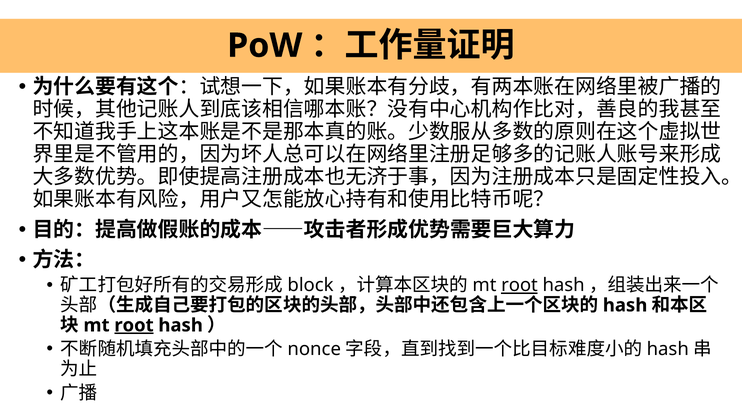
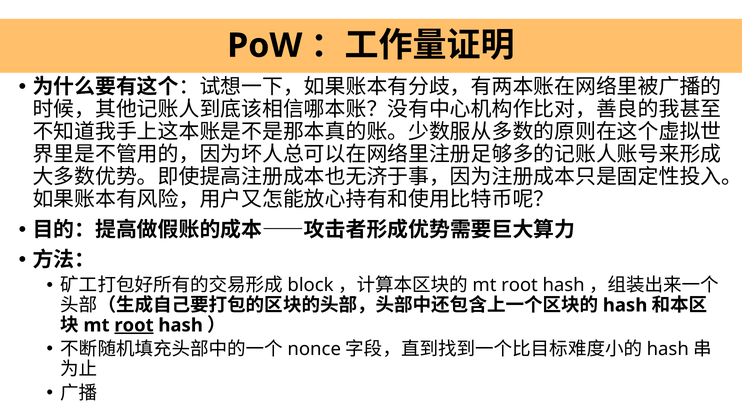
root at (519, 286) underline: present -> none
